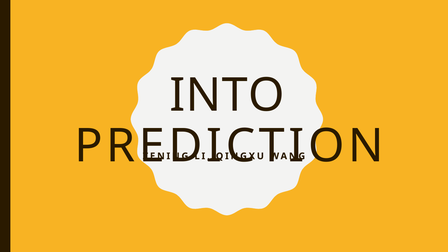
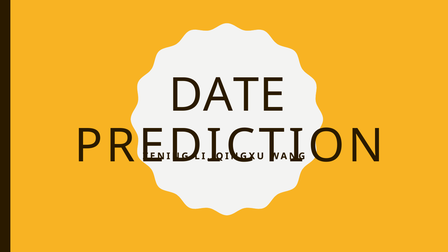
INTO: INTO -> DATE
